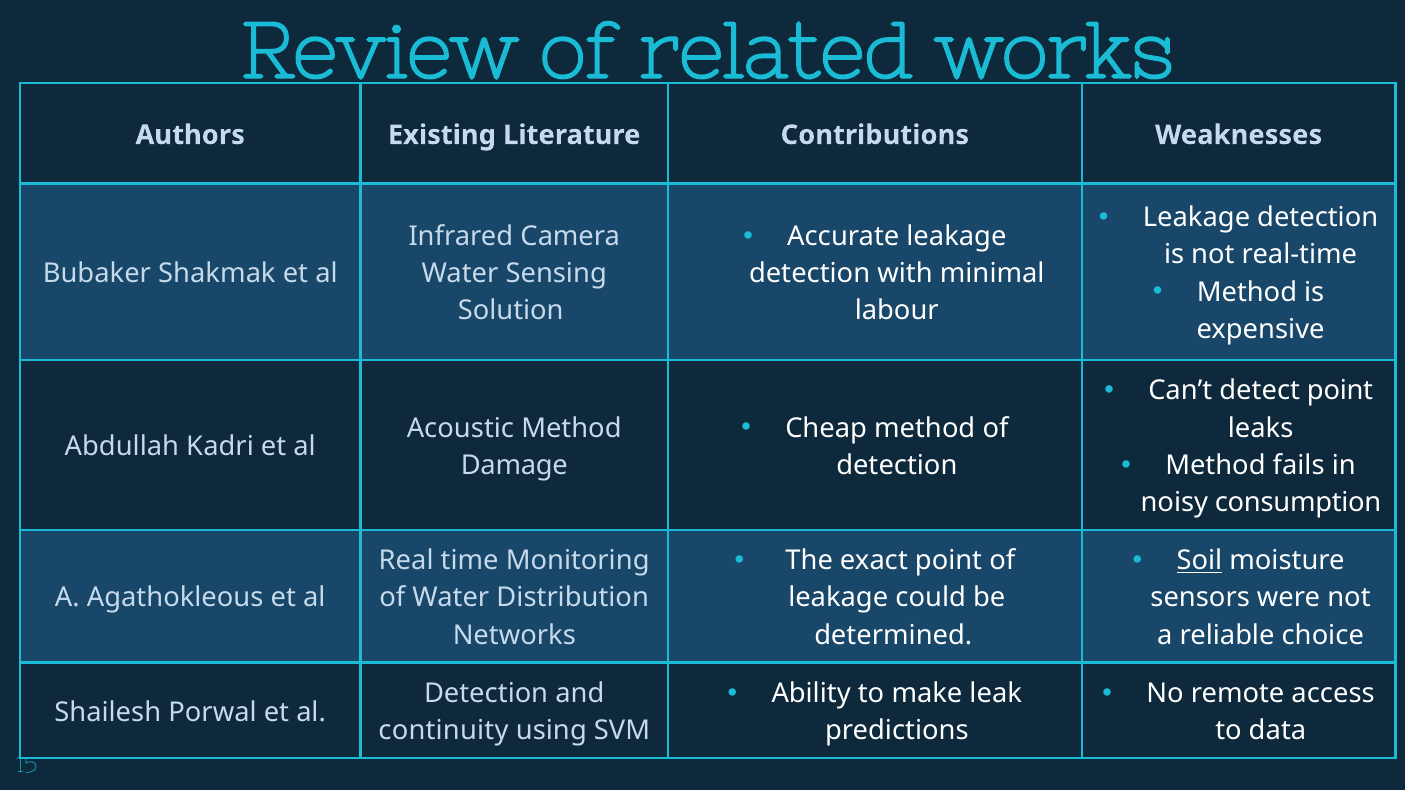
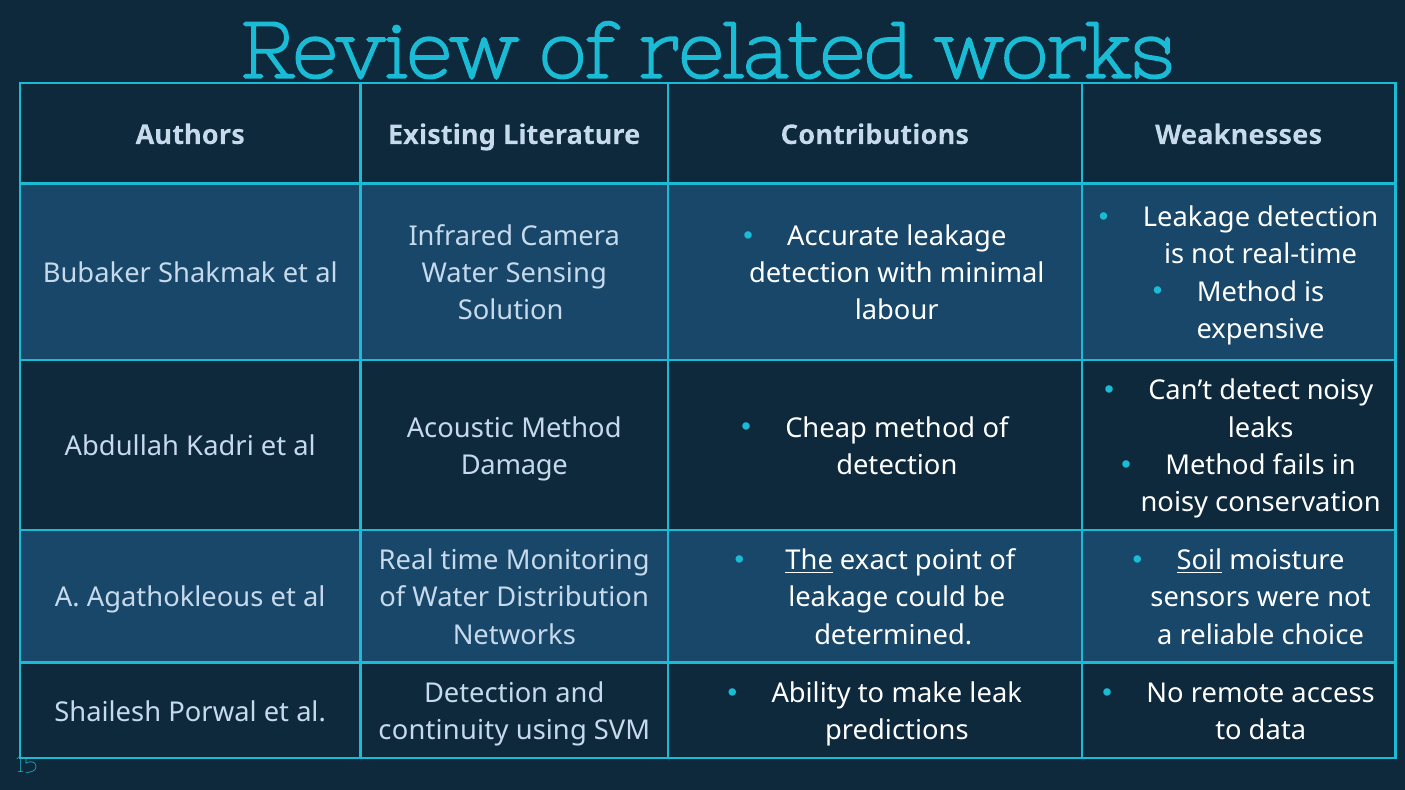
detect point: point -> noisy
consumption: consumption -> conservation
The underline: none -> present
